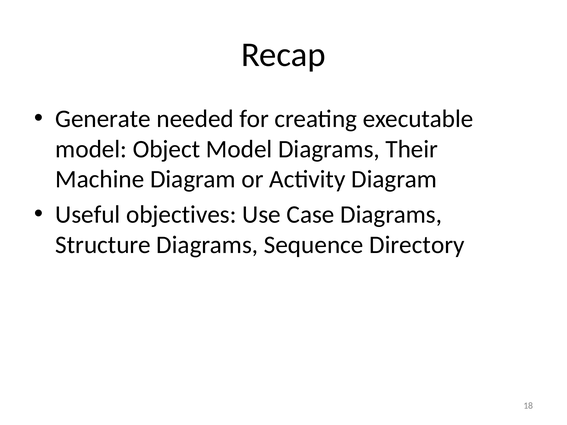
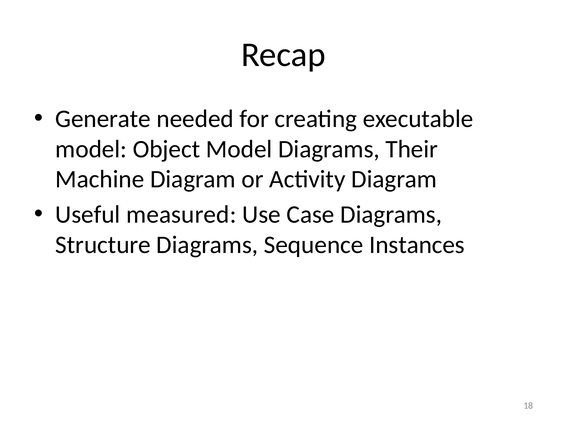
objectives: objectives -> measured
Directory: Directory -> Instances
